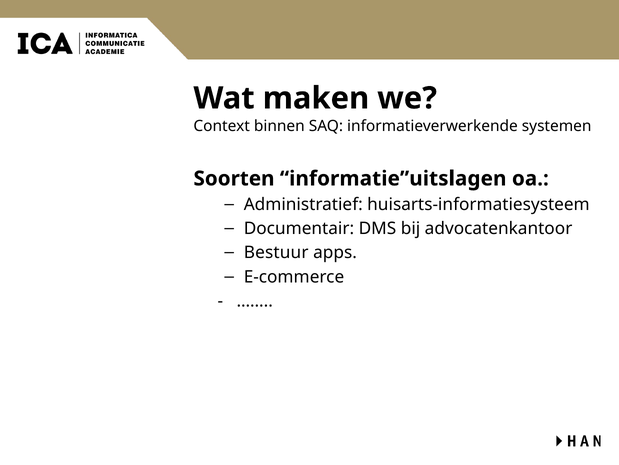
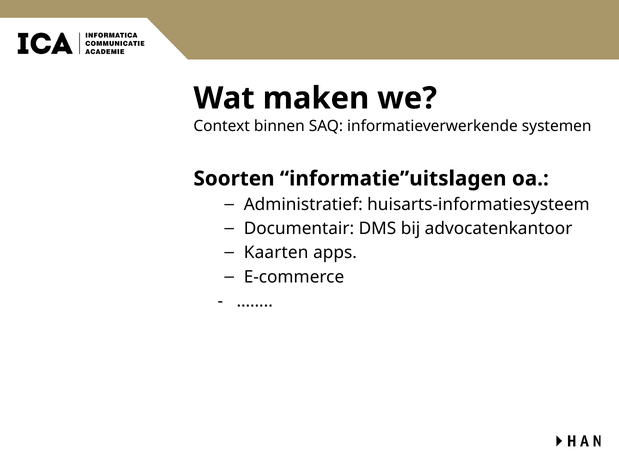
Bestuur: Bestuur -> Kaarten
